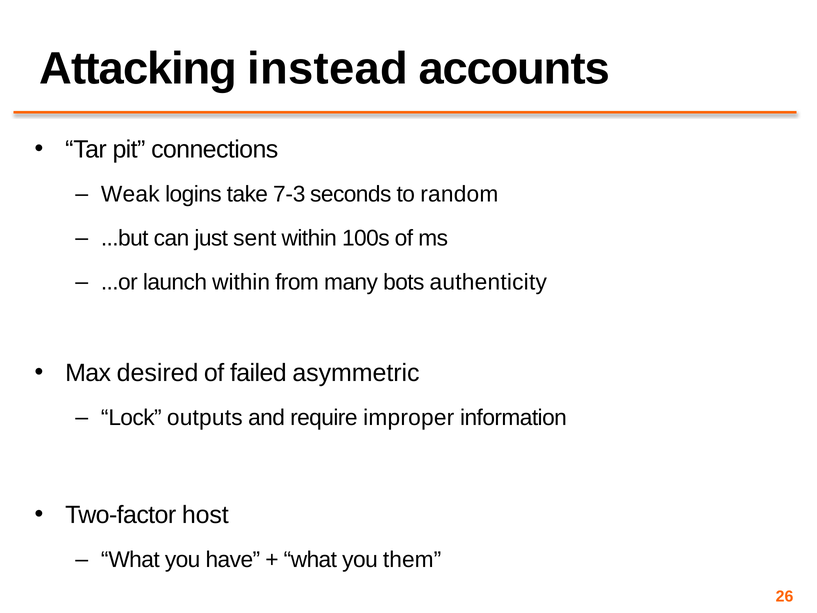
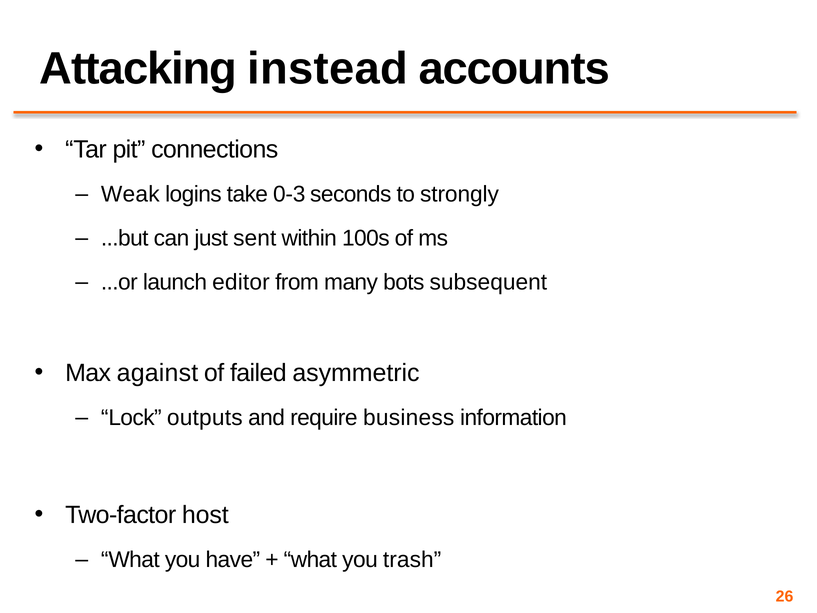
7-3: 7-3 -> 0-3
random: random -> strongly
launch within: within -> editor
authenticity: authenticity -> subsequent
desired: desired -> against
improper: improper -> business
them: them -> trash
